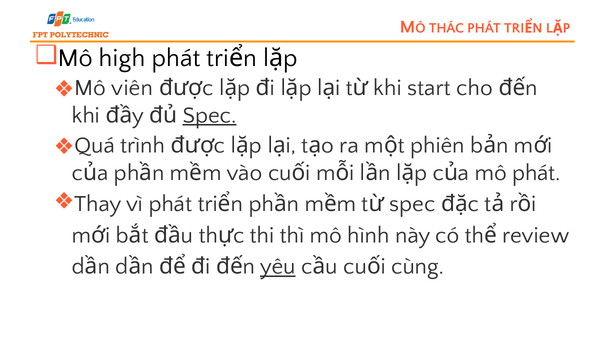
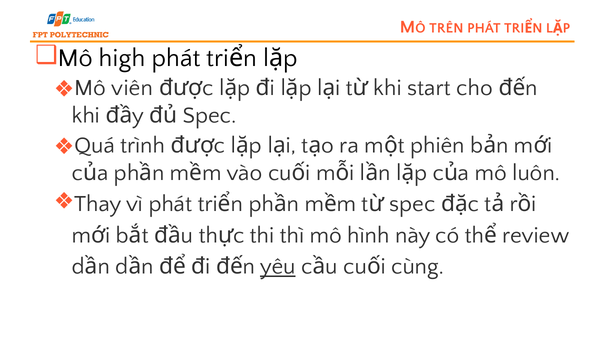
THÁC: THÁC -> TRÊN
Spec at (209, 115) underline: present -> none
mô phát: phát -> luôn
